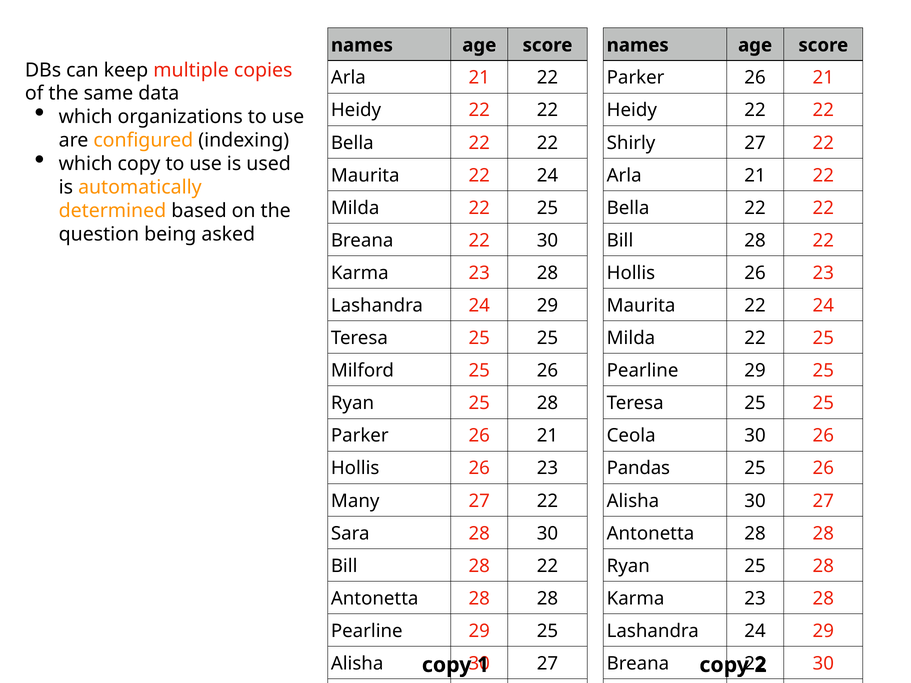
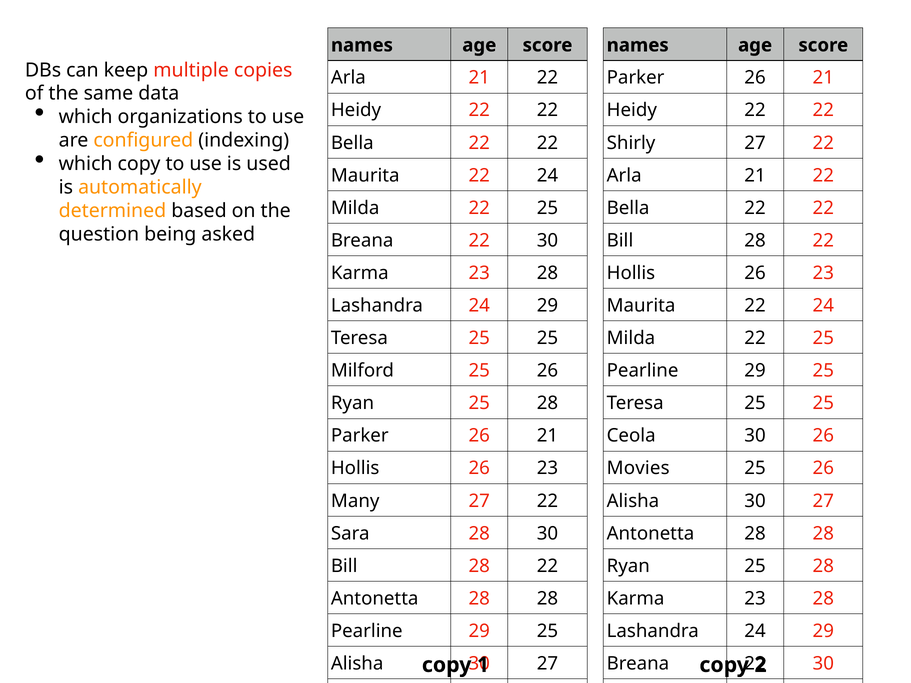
Pandas: Pandas -> Movies
